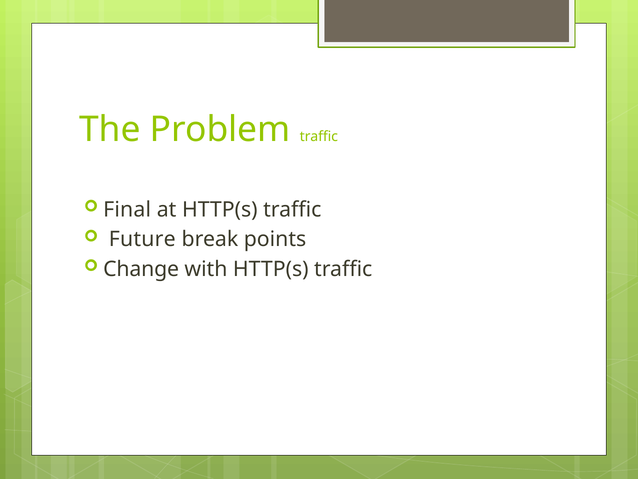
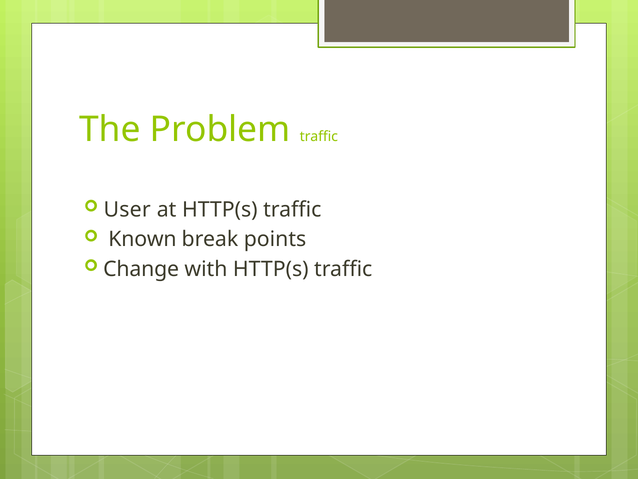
Final: Final -> User
Future: Future -> Known
